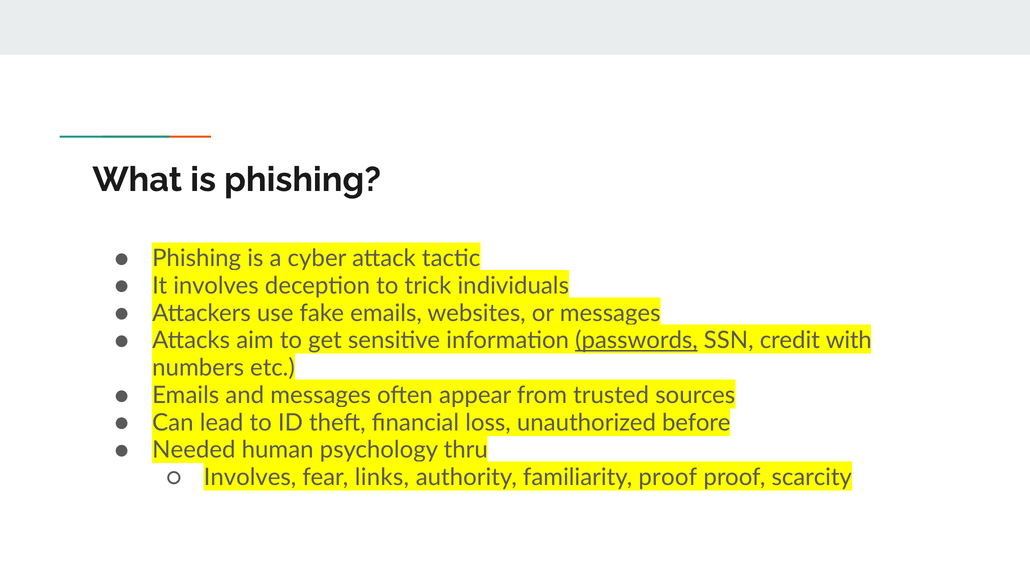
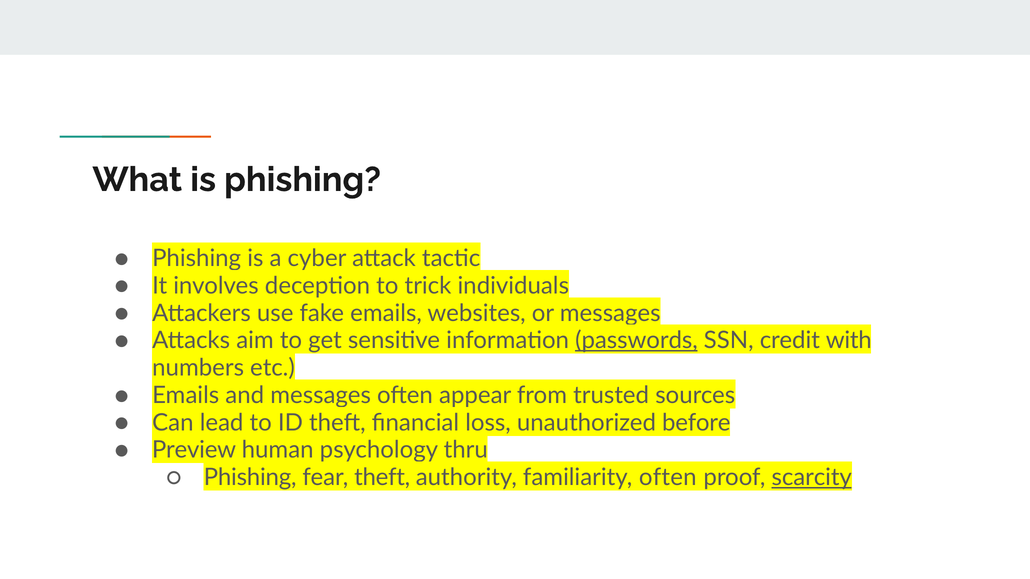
Needed: Needed -> Preview
Involves at (250, 478): Involves -> Phishing
fear links: links -> theft
familiarity proof: proof -> often
scarcity underline: none -> present
